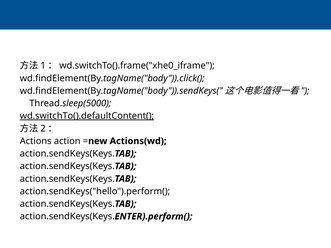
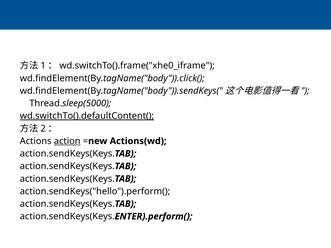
action underline: none -> present
